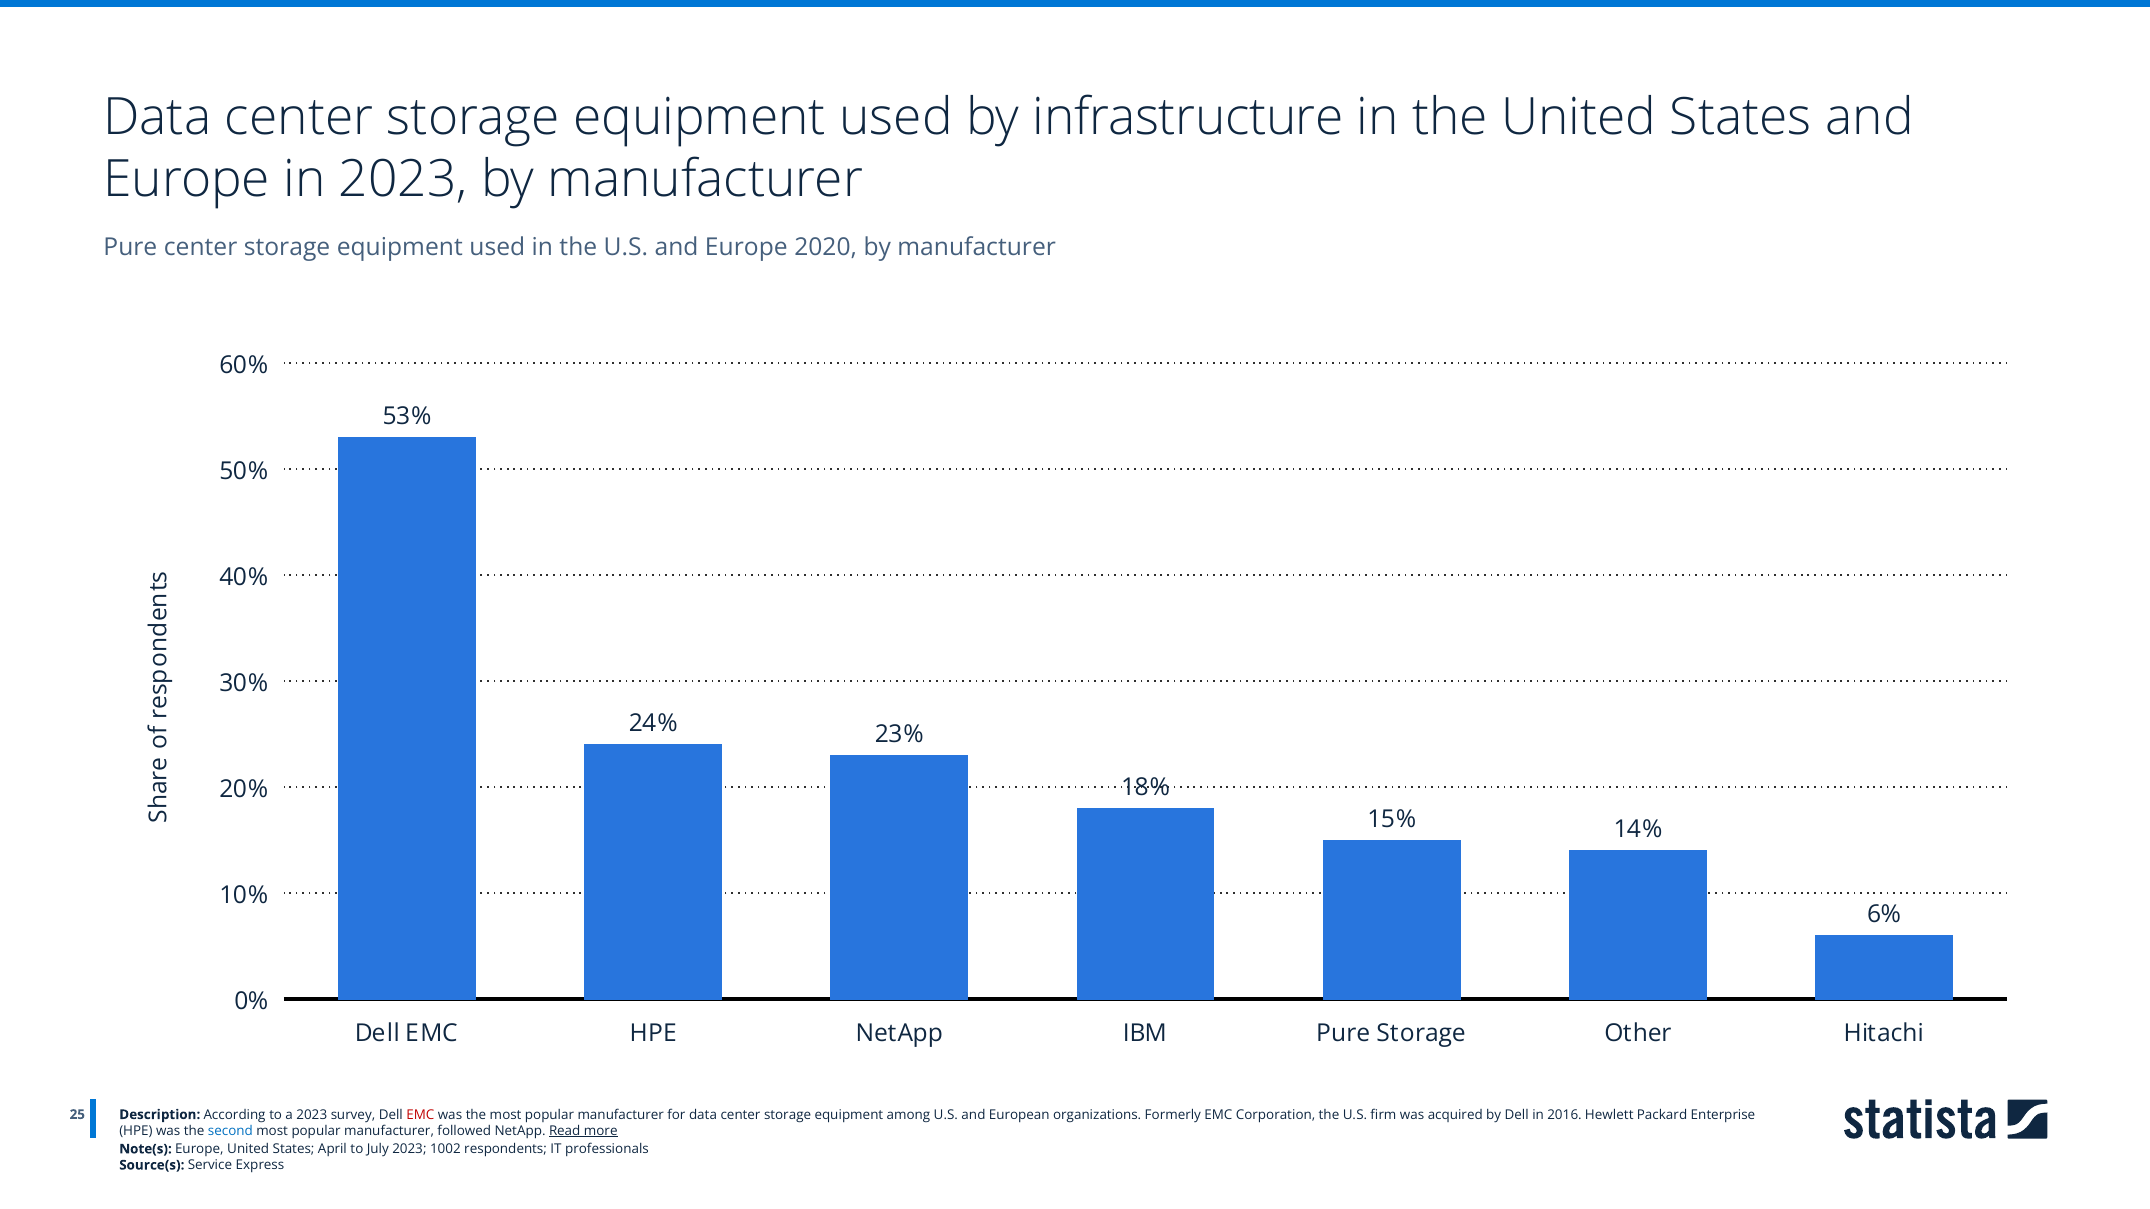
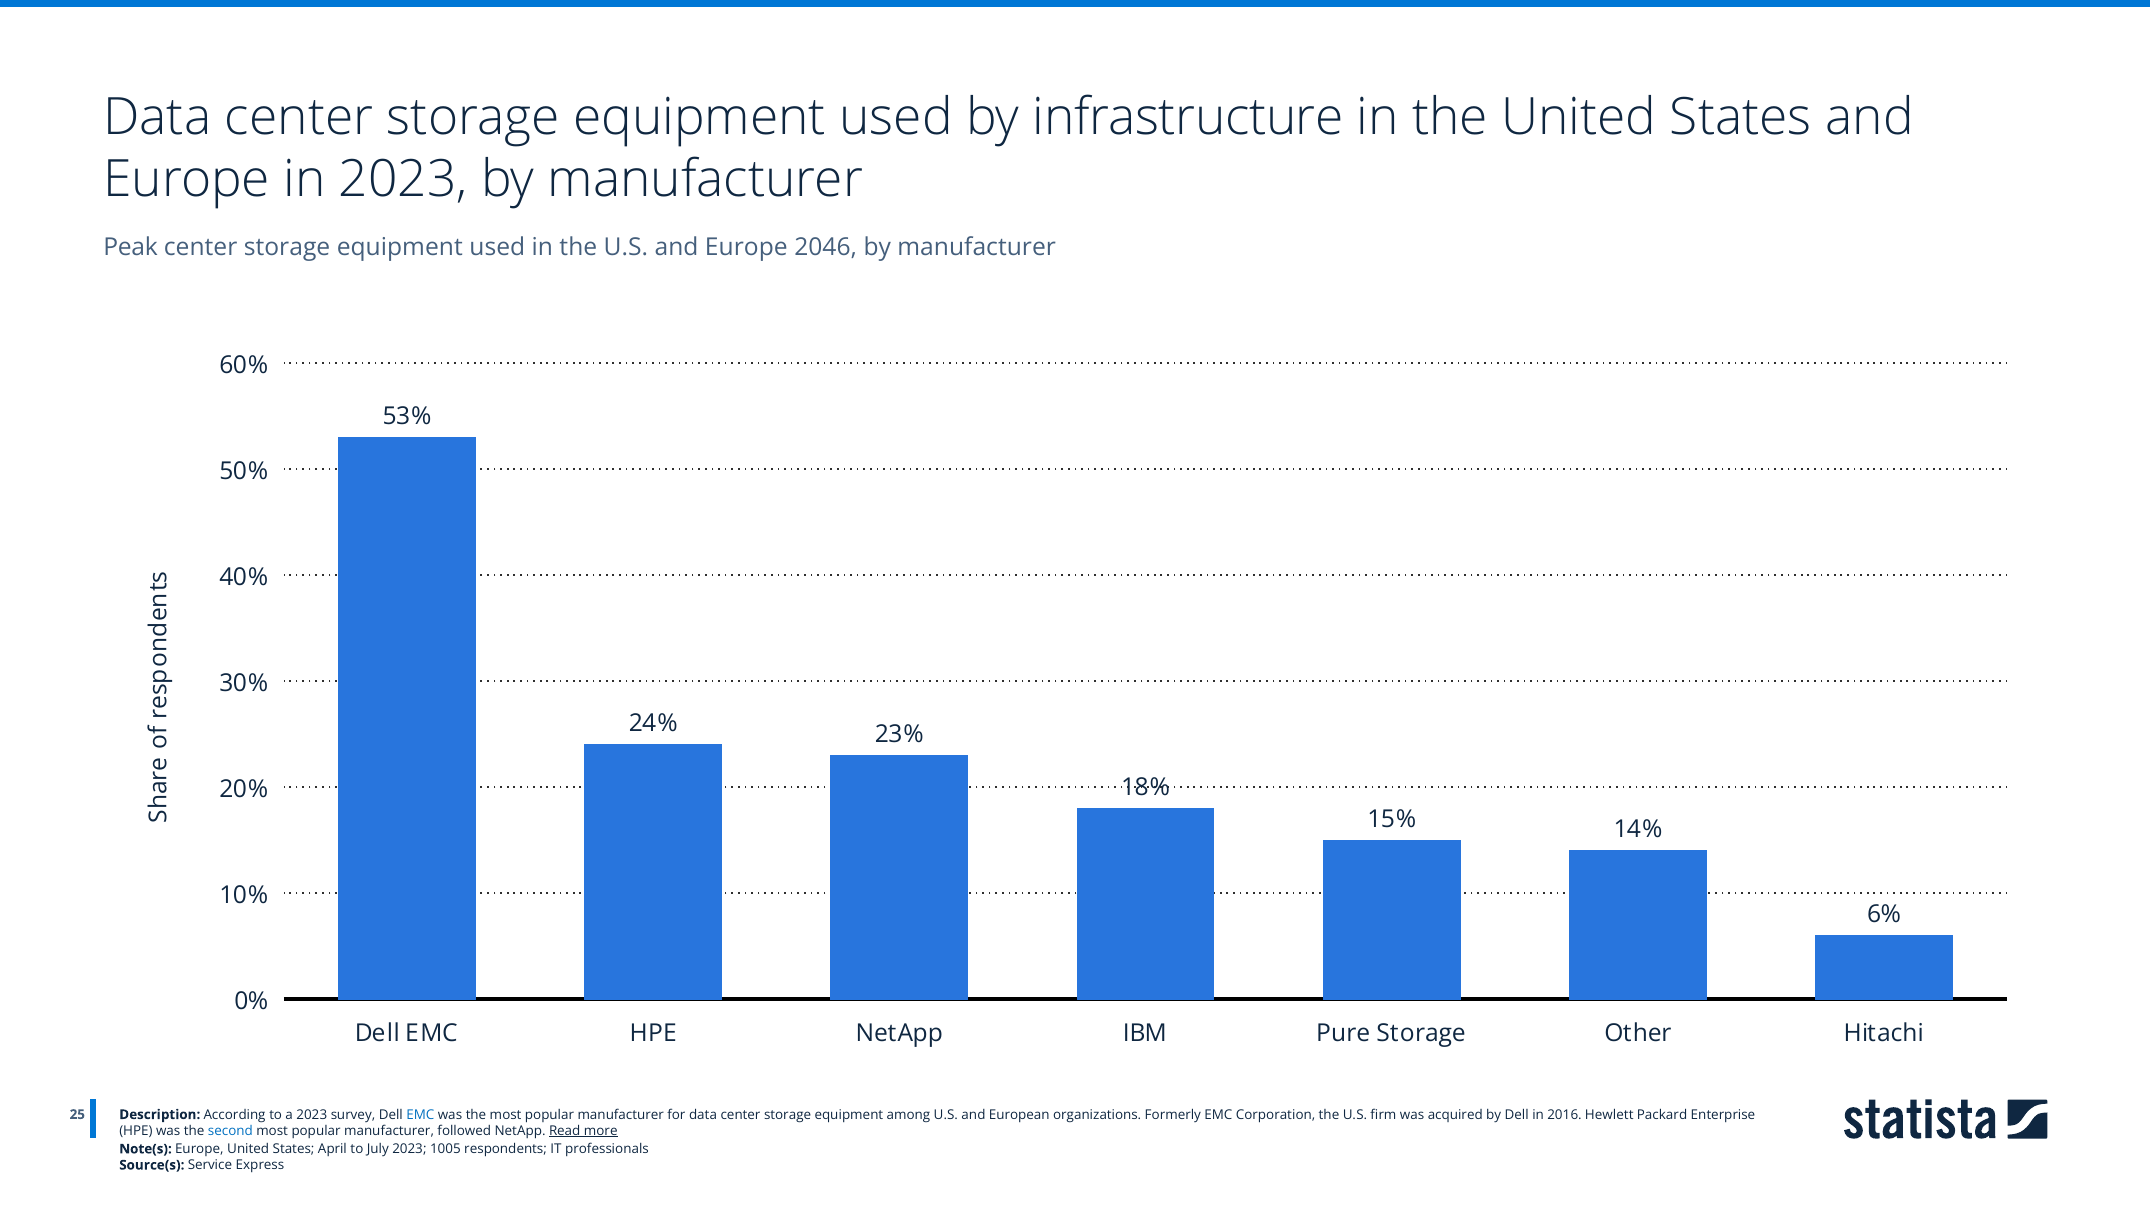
Pure at (130, 247): Pure -> Peak
2020: 2020 -> 2046
EMC at (420, 1115) colour: red -> blue
1002: 1002 -> 1005
